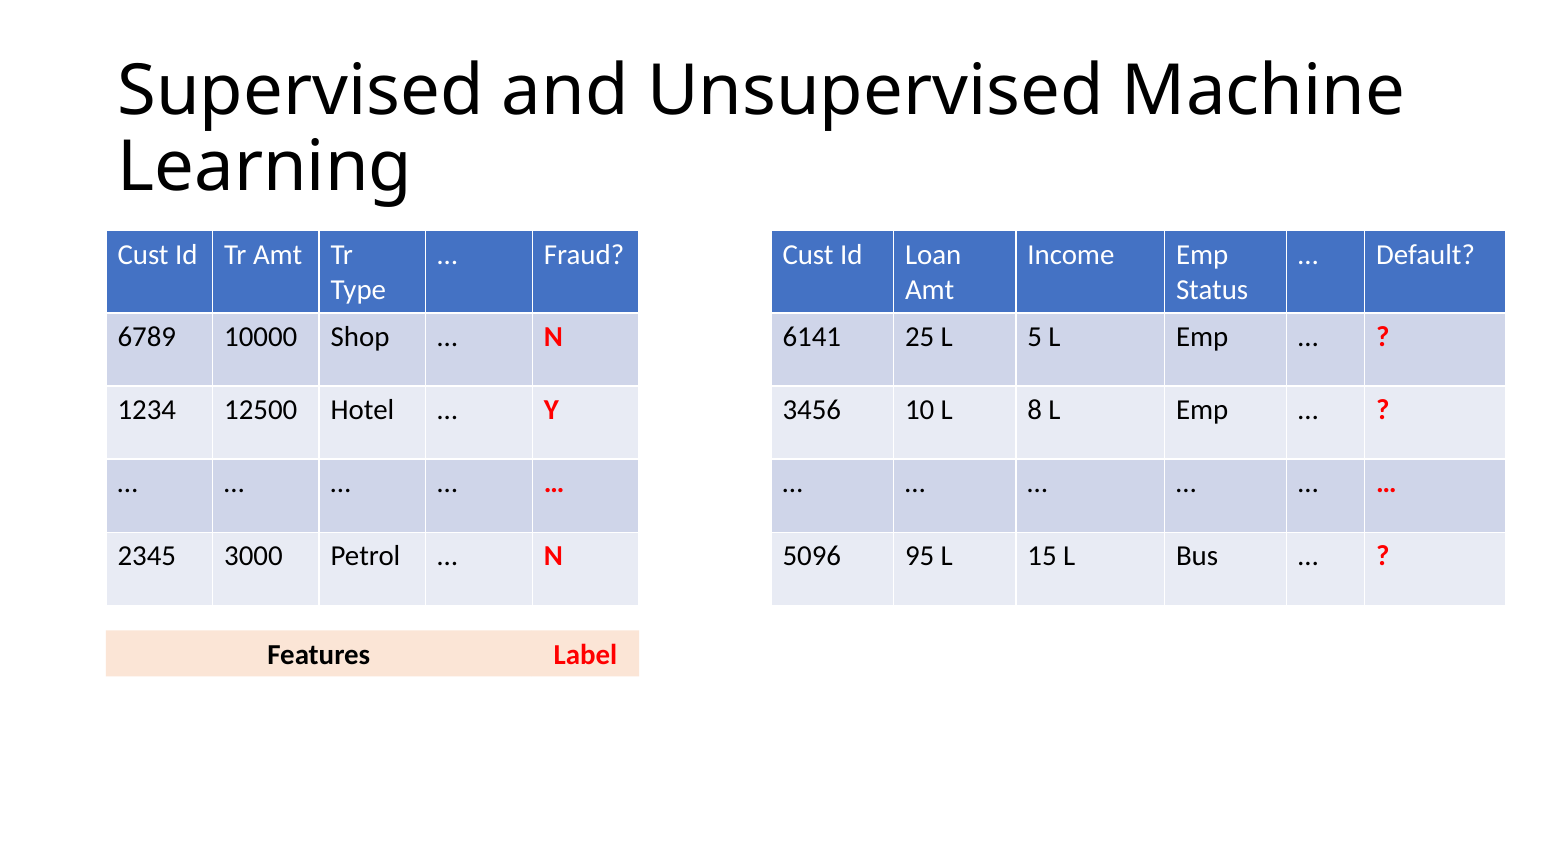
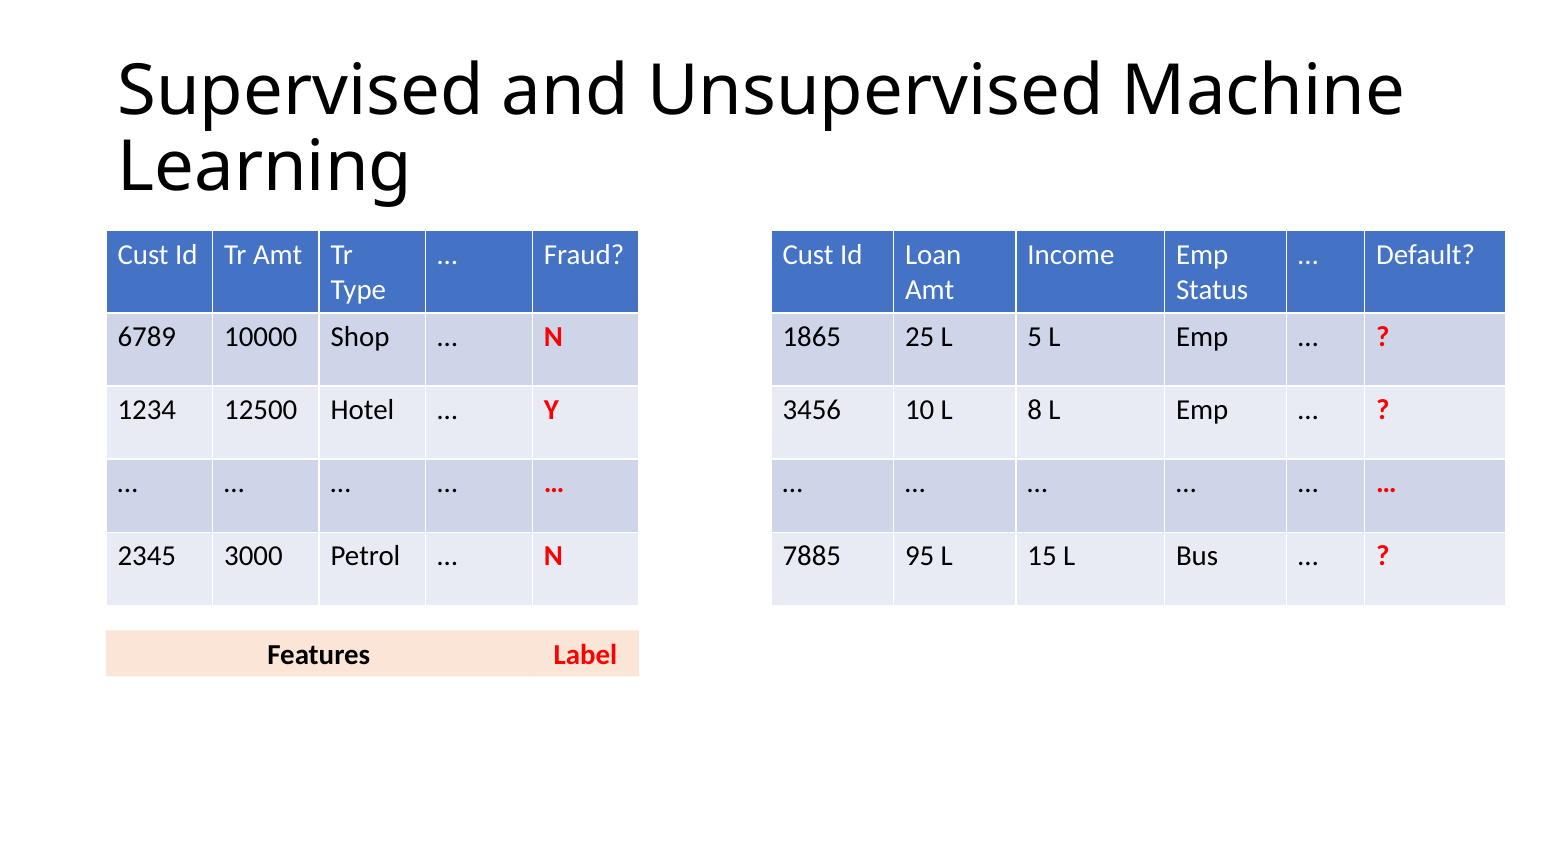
6141: 6141 -> 1865
5096: 5096 -> 7885
